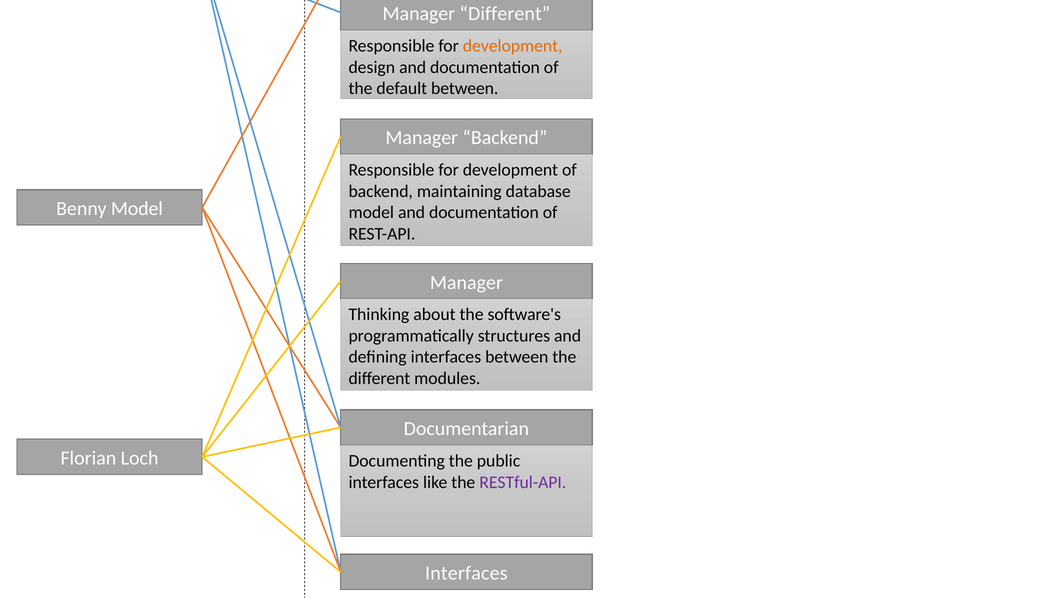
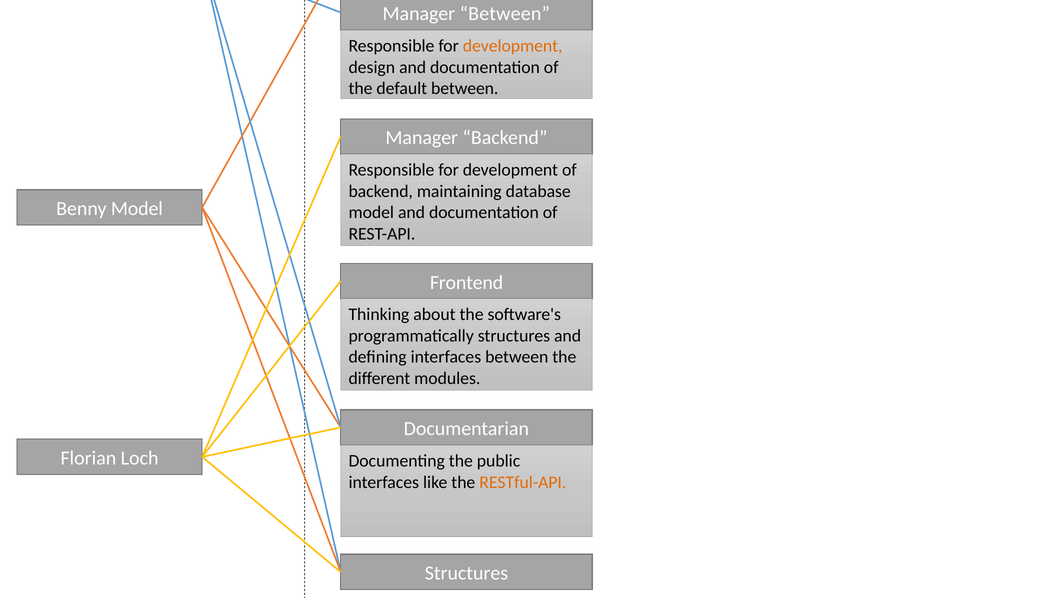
Manager Different: Different -> Between
Manager at (466, 283): Manager -> Frontend
RESTful-API colour: purple -> orange
Interfaces at (466, 574): Interfaces -> Structures
